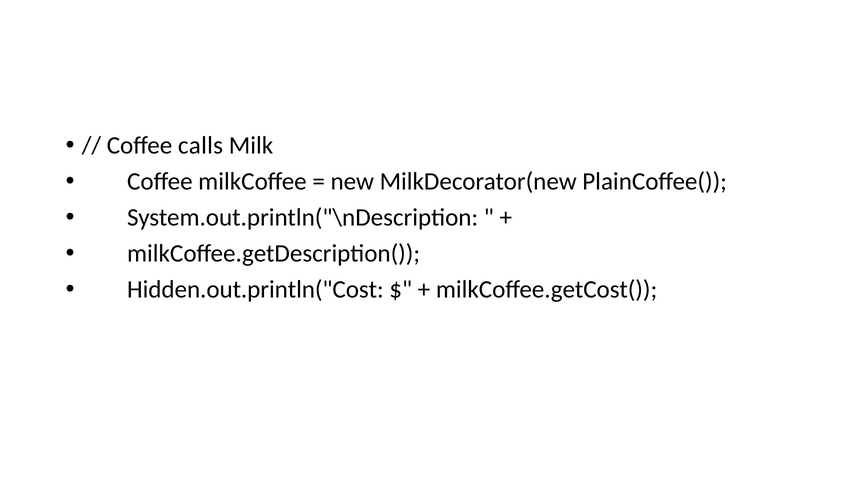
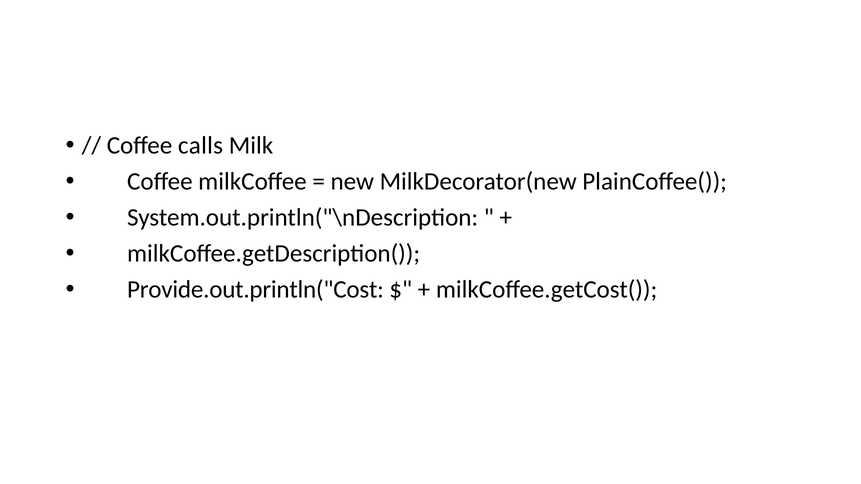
Hidden.out.println("Cost: Hidden.out.println("Cost -> Provide.out.println("Cost
